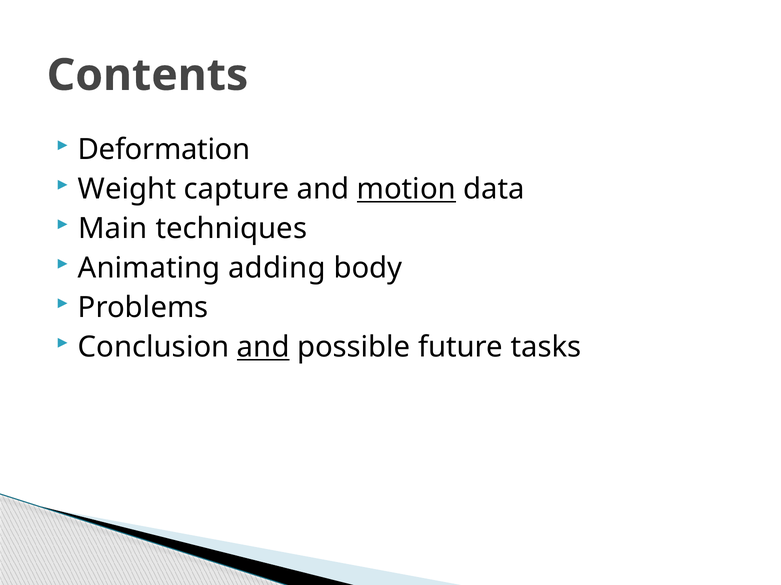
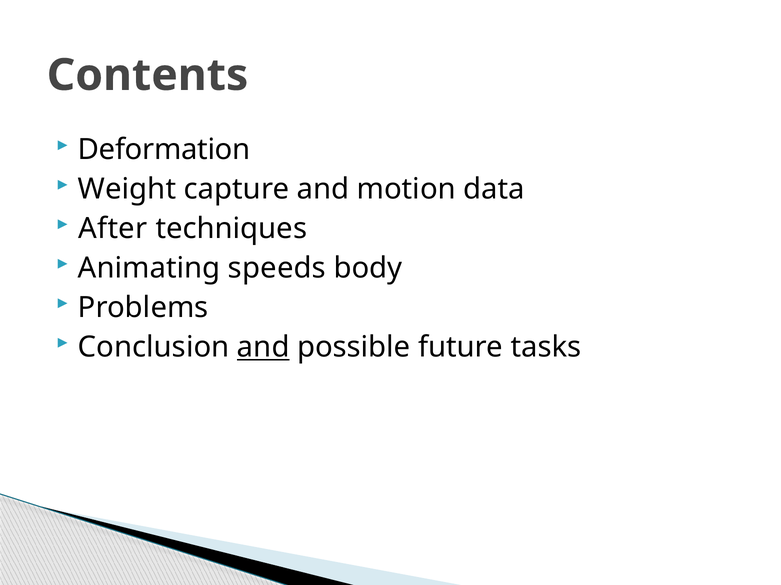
motion underline: present -> none
Main: Main -> After
adding: adding -> speeds
